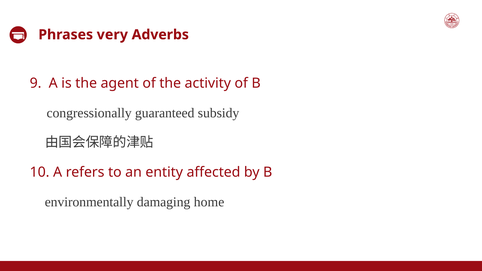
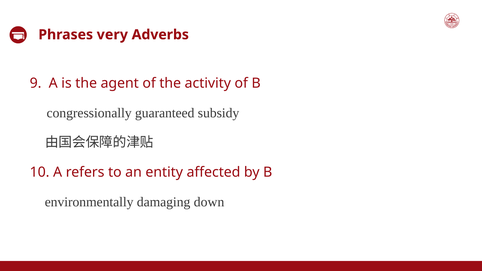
home: home -> down
